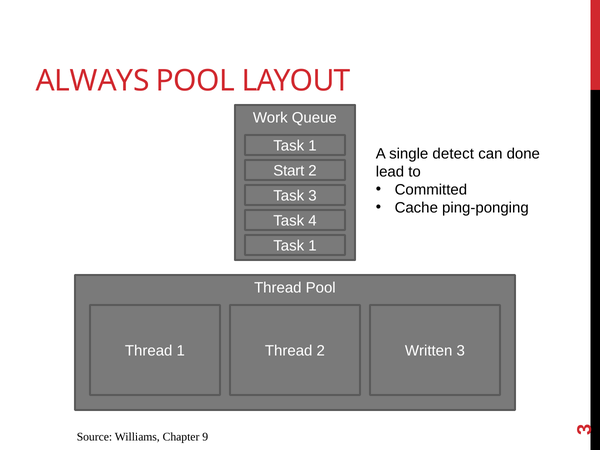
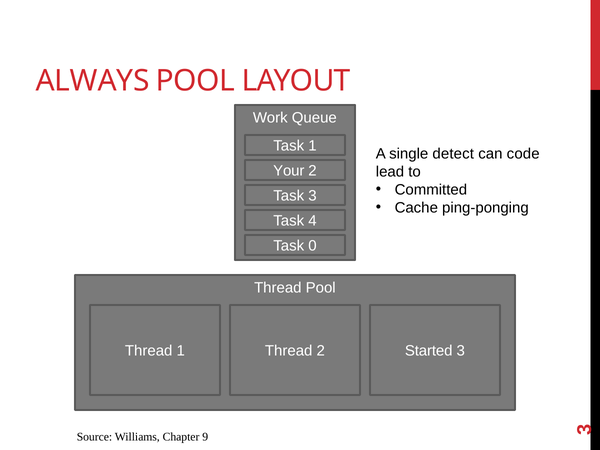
done: done -> code
Start: Start -> Your
1 at (312, 246): 1 -> 0
Written: Written -> Started
